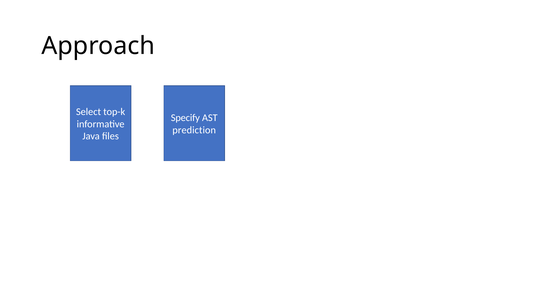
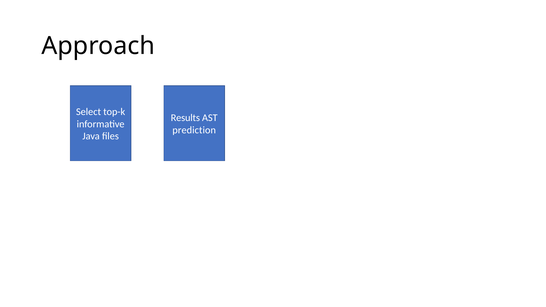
Specify: Specify -> Results
